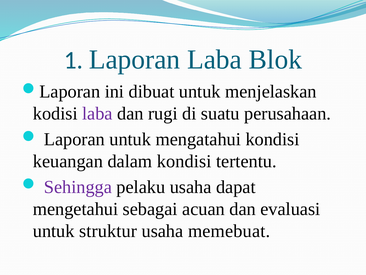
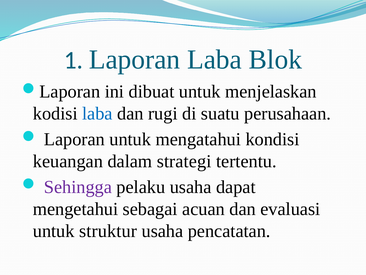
laba at (97, 113) colour: purple -> blue
dalam kondisi: kondisi -> strategi
memebuat: memebuat -> pencatatan
